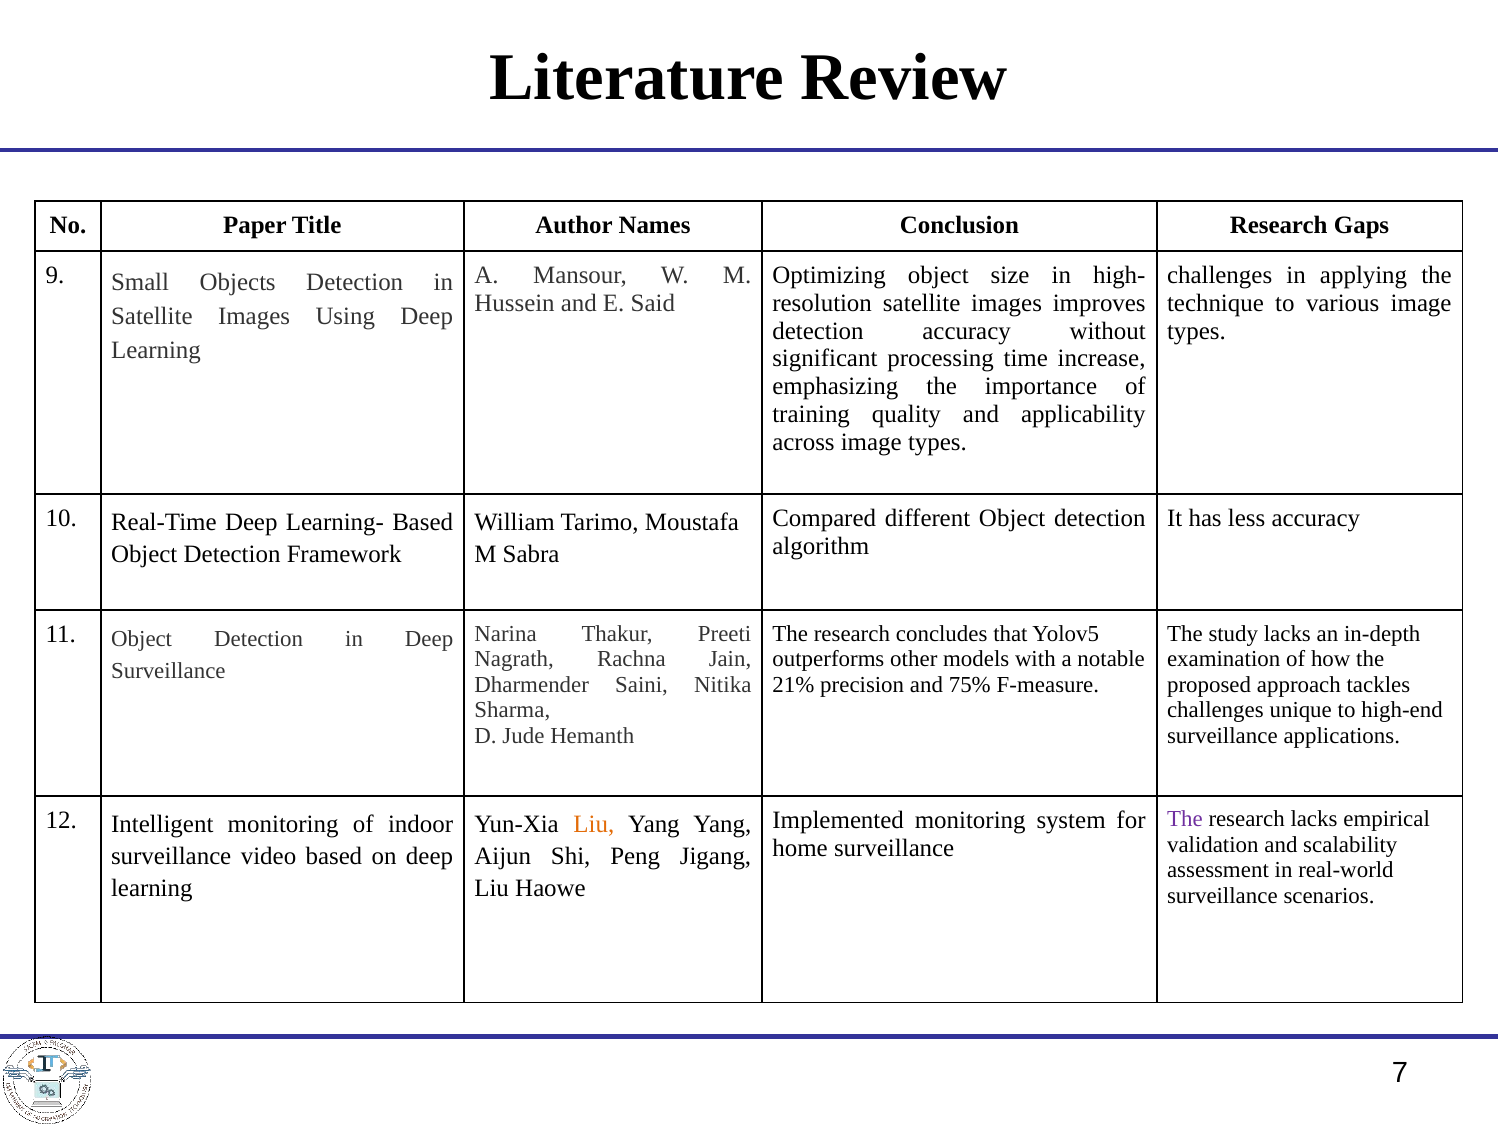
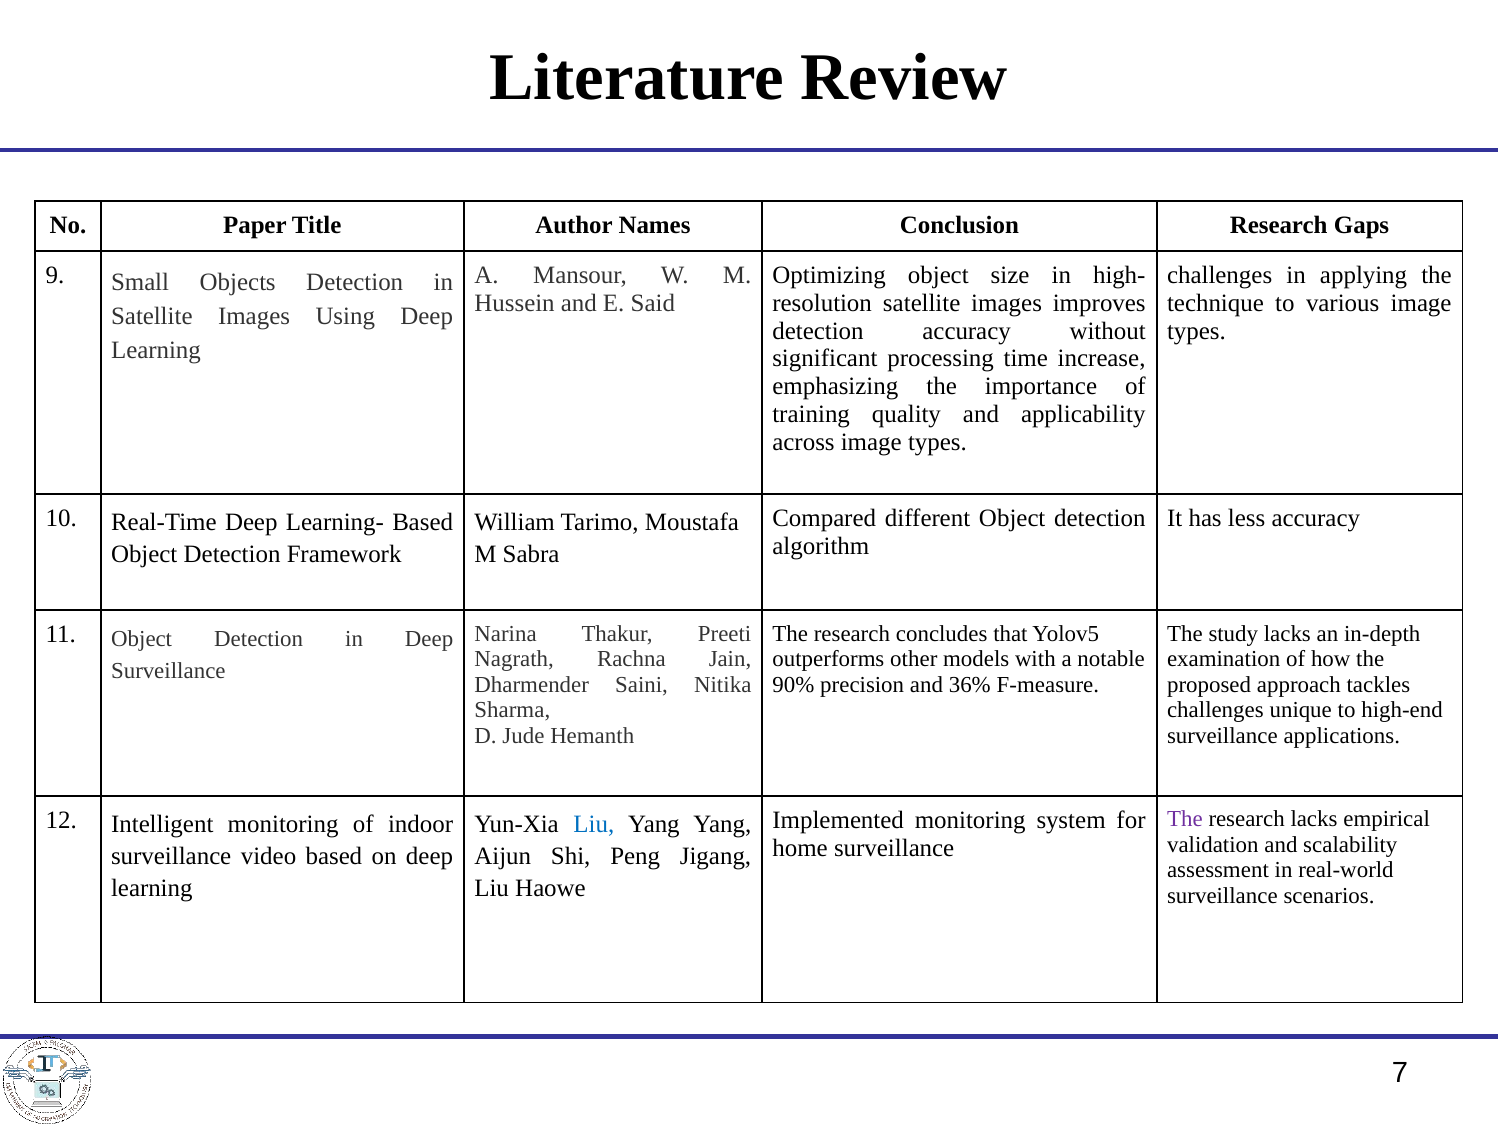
21%: 21% -> 90%
75%: 75% -> 36%
Liu at (594, 824) colour: orange -> blue
